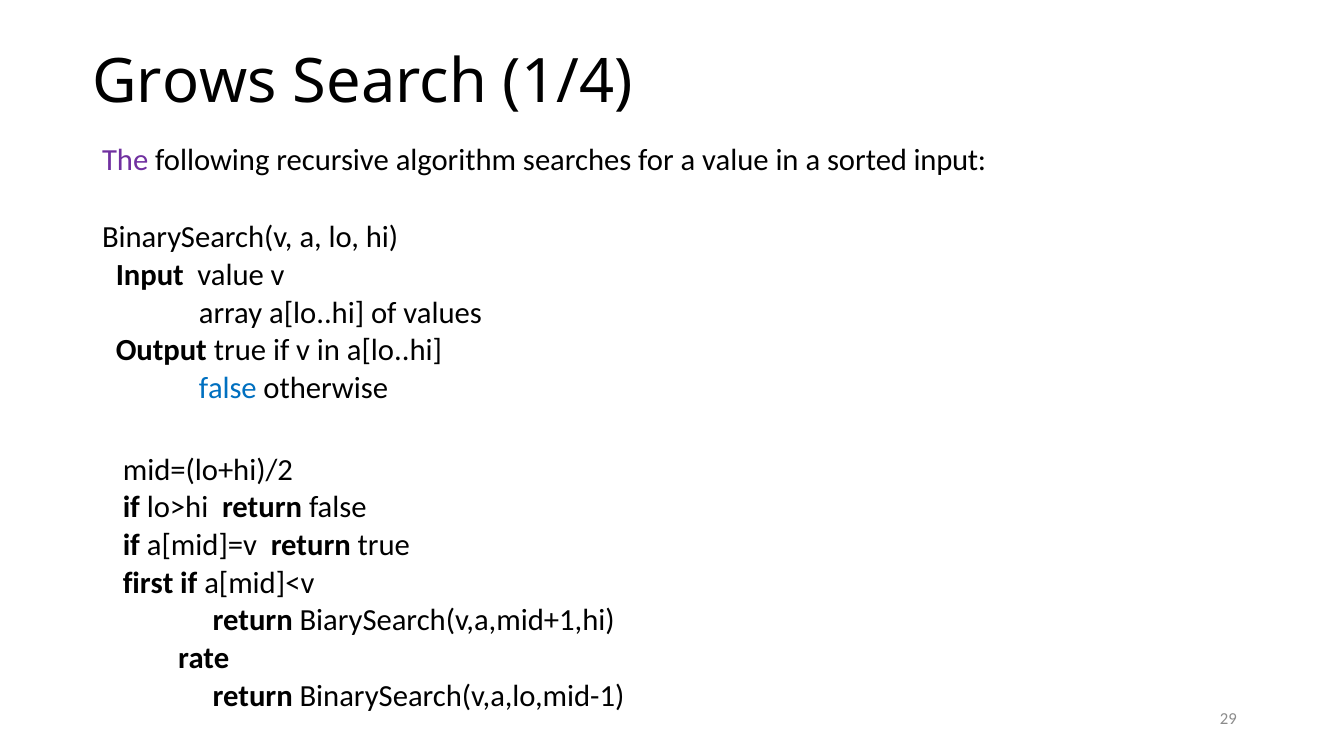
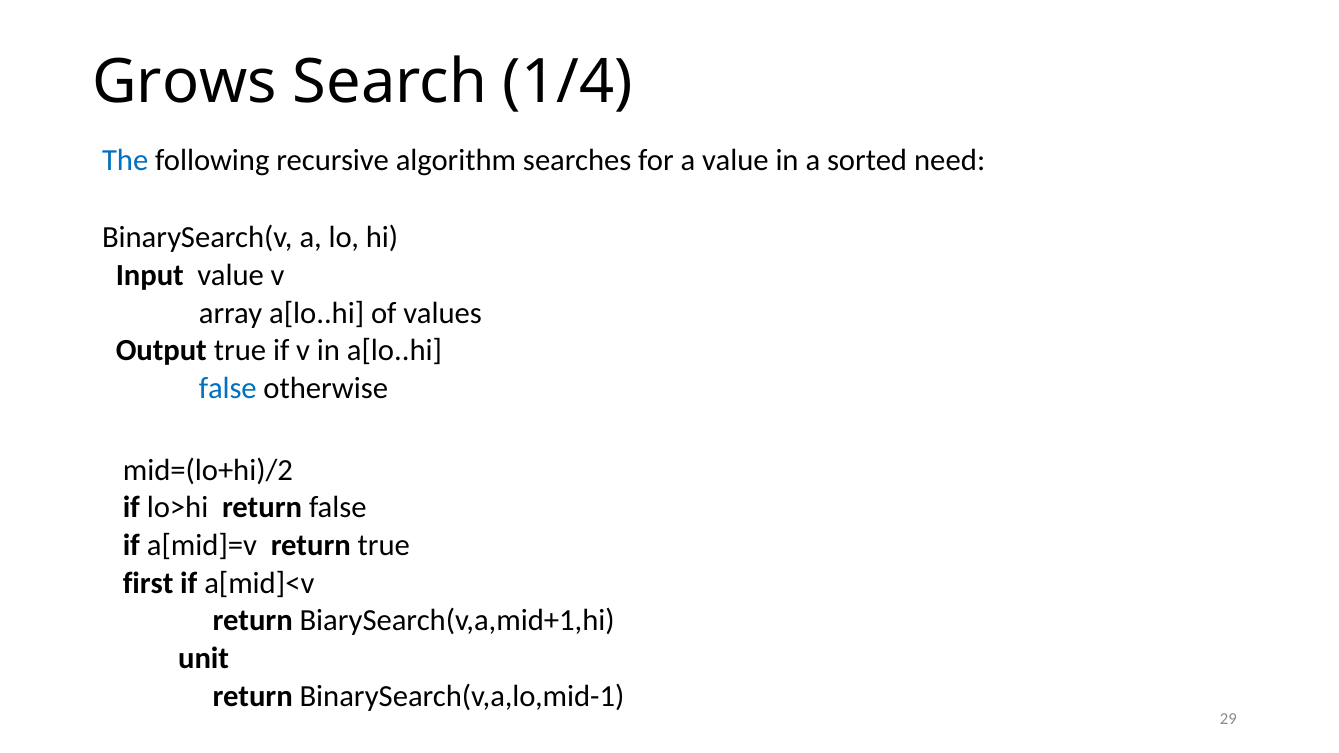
The colour: purple -> blue
sorted input: input -> need
rate: rate -> unit
